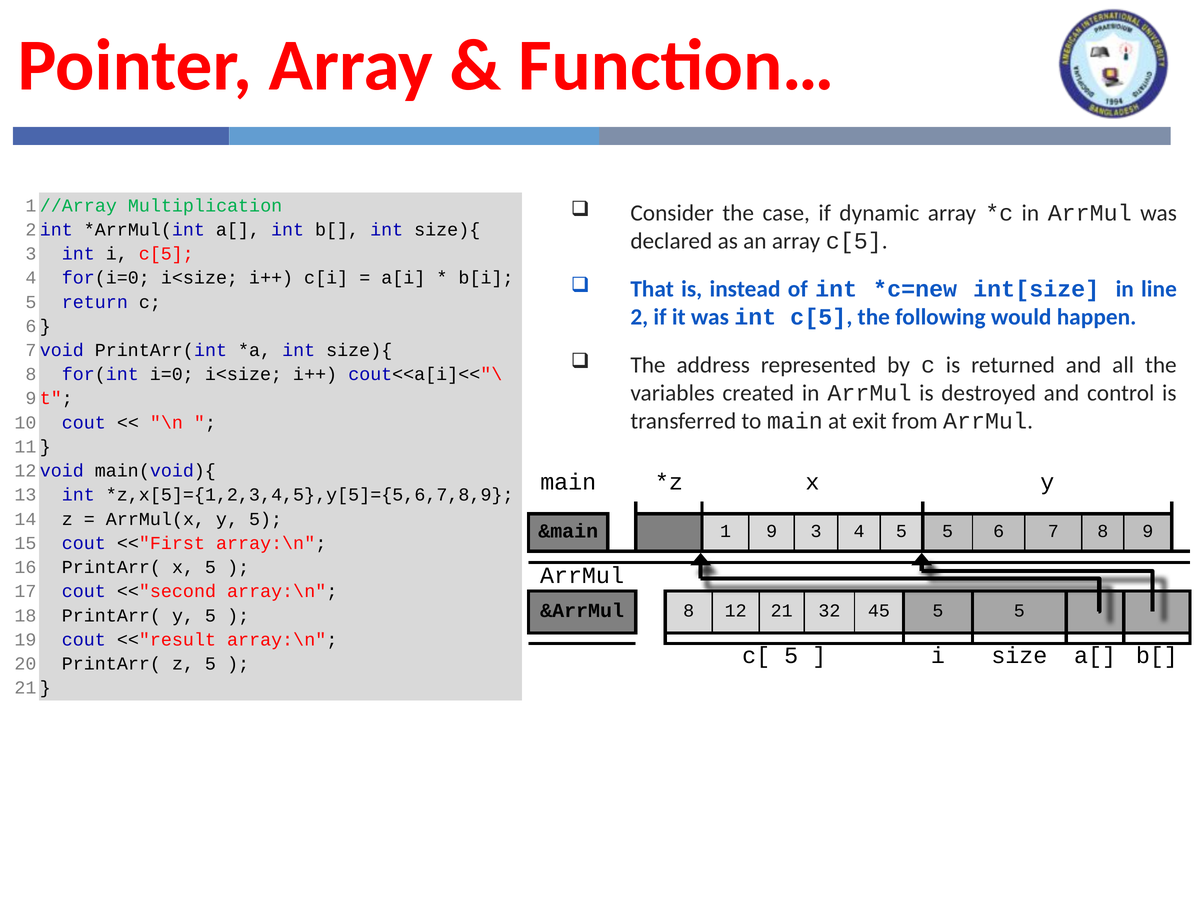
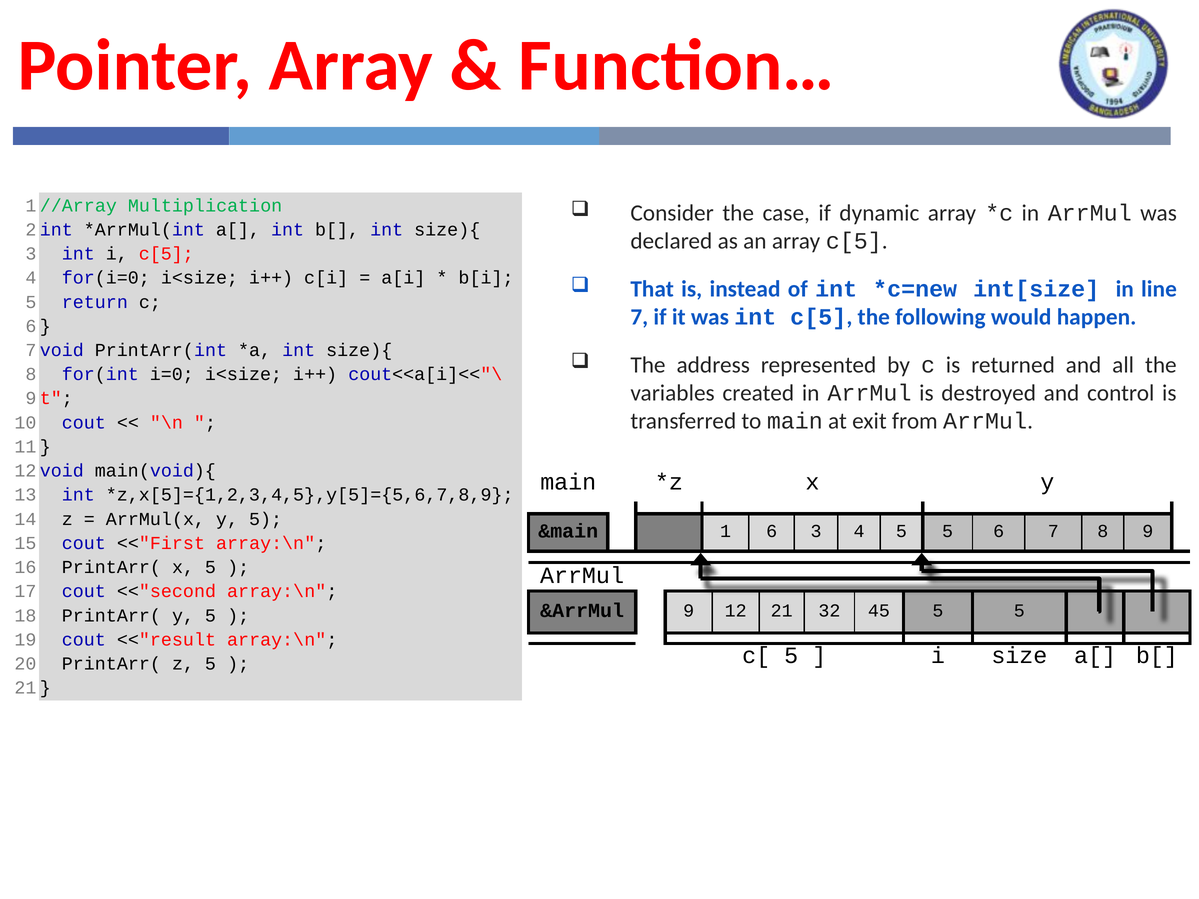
2 at (639, 317): 2 -> 7
1 9: 9 -> 6
&ArrMul 8: 8 -> 9
